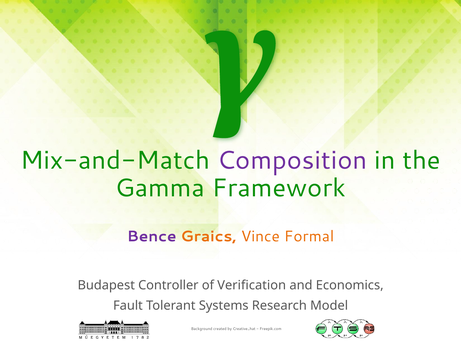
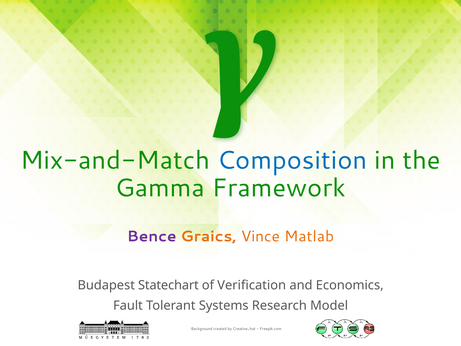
Composition colour: purple -> blue
Formal: Formal -> Matlab
Controller: Controller -> Statechart
